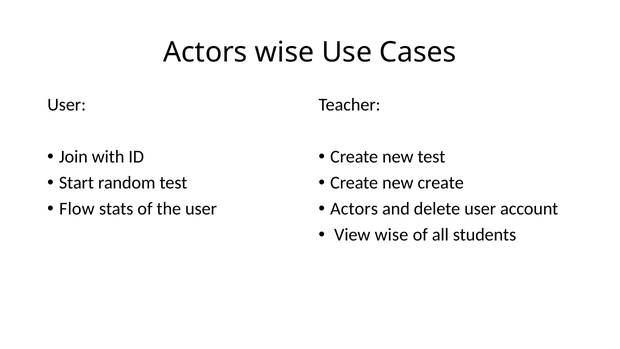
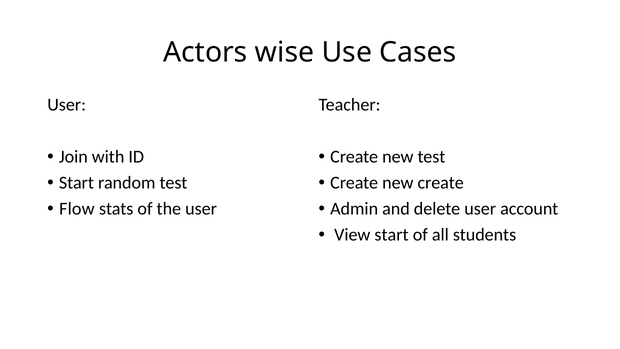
Actors at (354, 209): Actors -> Admin
View wise: wise -> start
